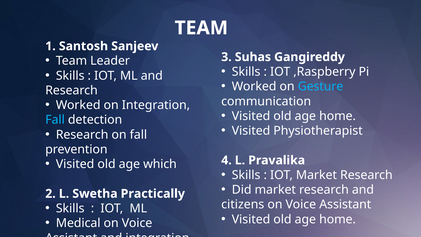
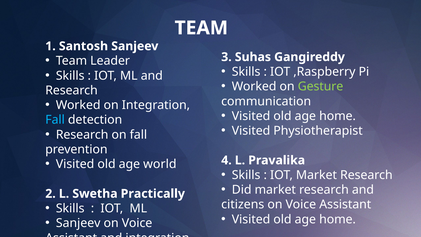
Gesture colour: light blue -> light green
which: which -> world
Medical at (78, 223): Medical -> Sanjeev
